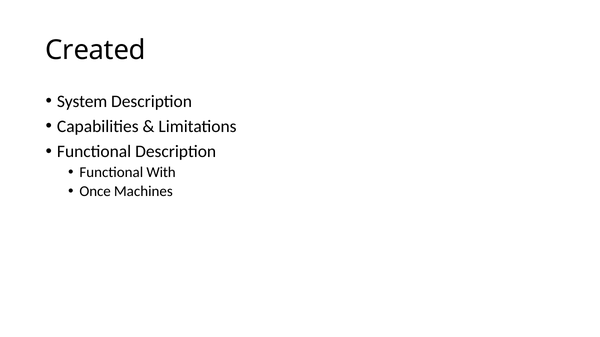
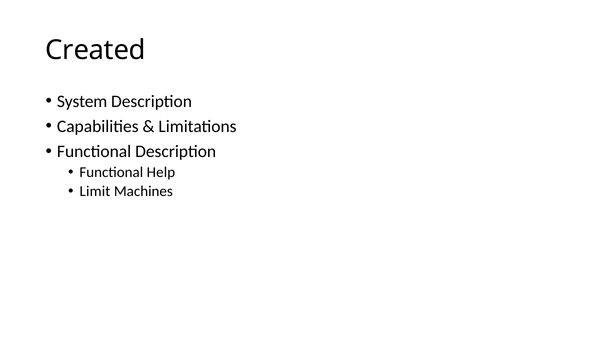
With: With -> Help
Once: Once -> Limit
